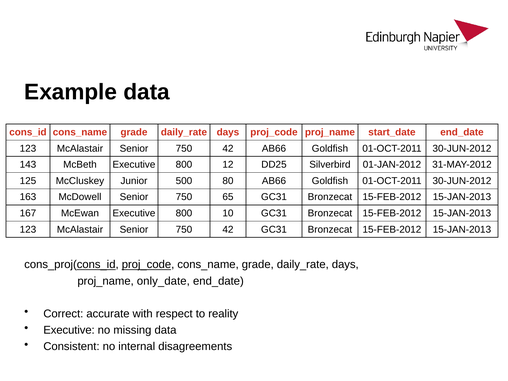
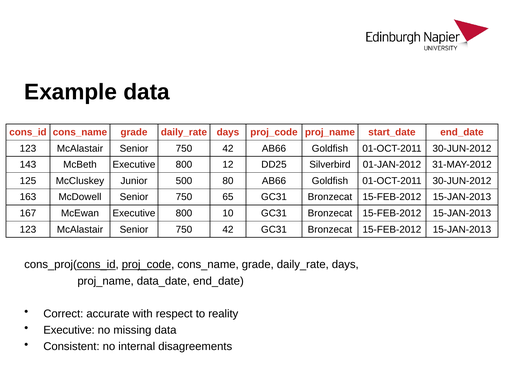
only_date: only_date -> data_date
